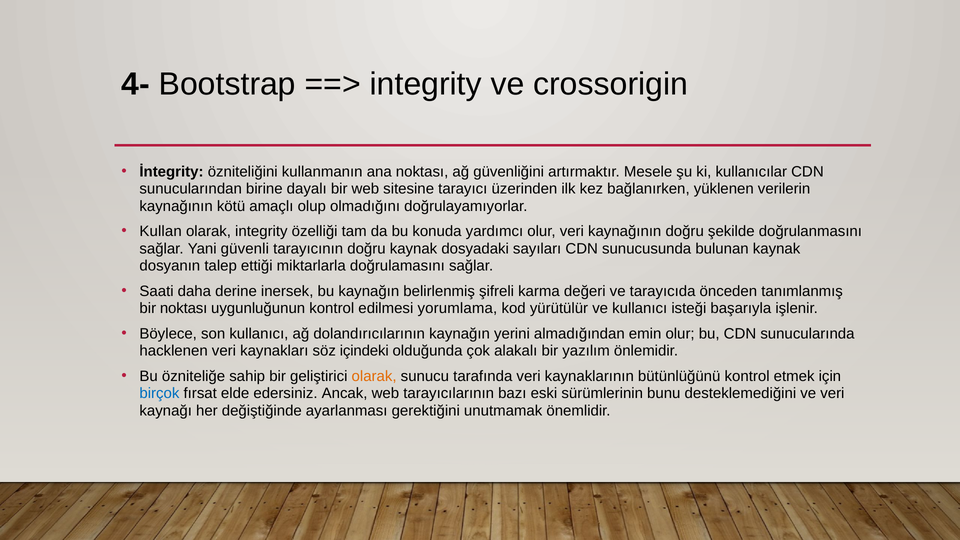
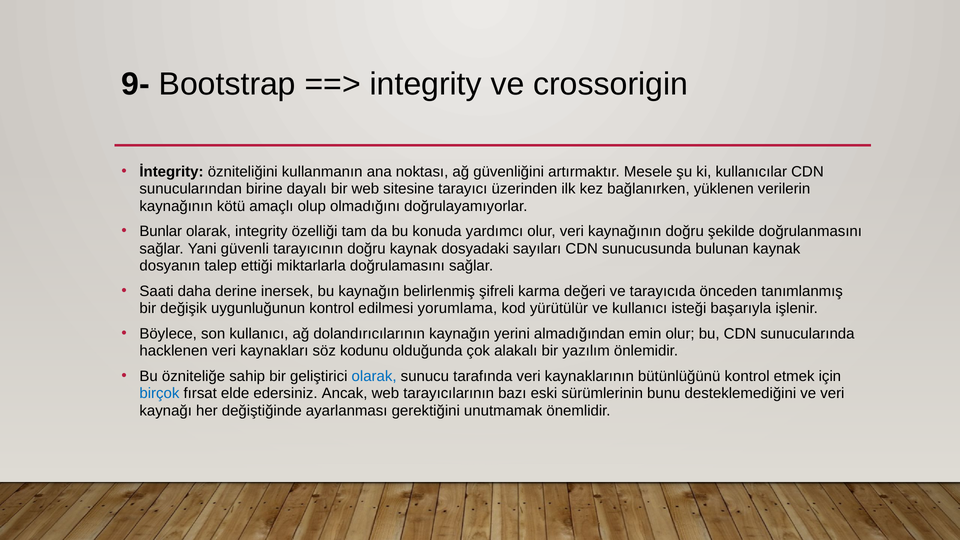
4-: 4- -> 9-
Kullan: Kullan -> Bunlar
bir noktası: noktası -> değişik
içindeki: içindeki -> kodunu
olarak at (374, 376) colour: orange -> blue
